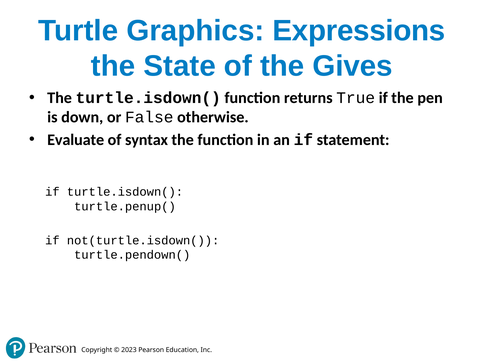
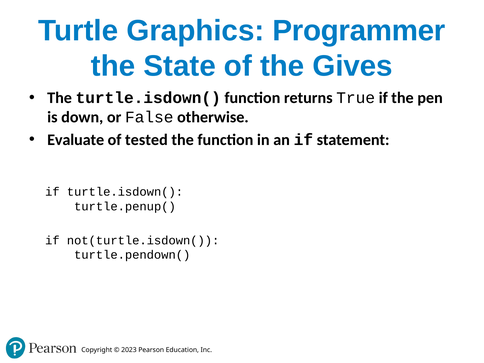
Expressions: Expressions -> Programmer
syntax: syntax -> tested
